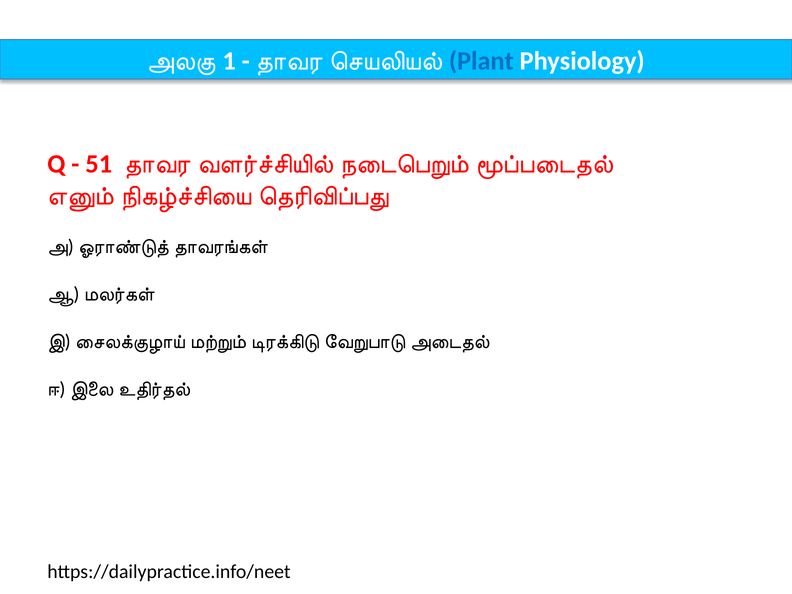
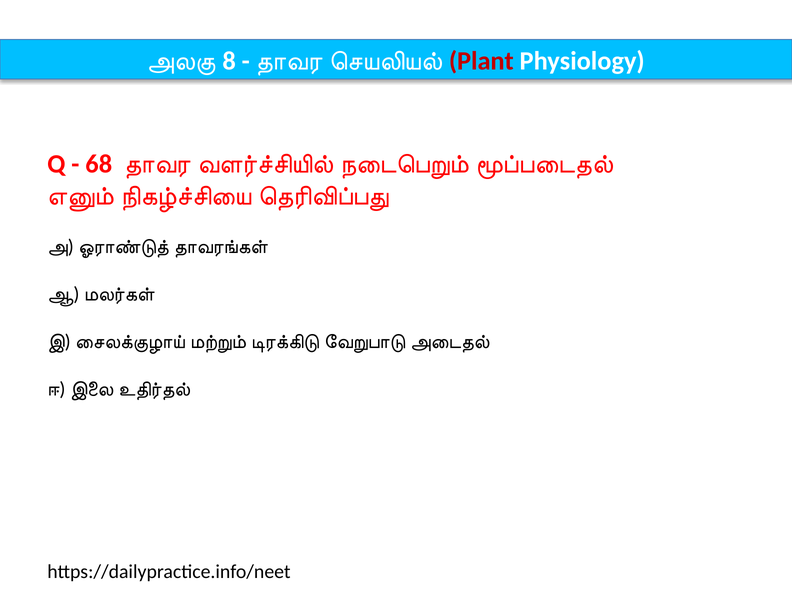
1: 1 -> 8
Plant colour: blue -> red
51: 51 -> 68
